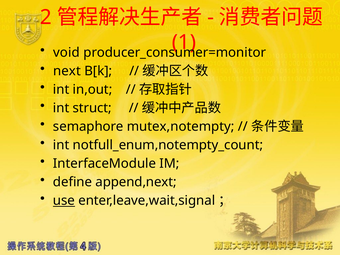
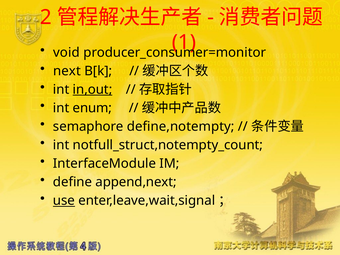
in,out underline: none -> present
struct: struct -> enum
mutex,notempty: mutex,notempty -> define,notempty
notfull_enum,notempty_count: notfull_enum,notempty_count -> notfull_struct,notempty_count
